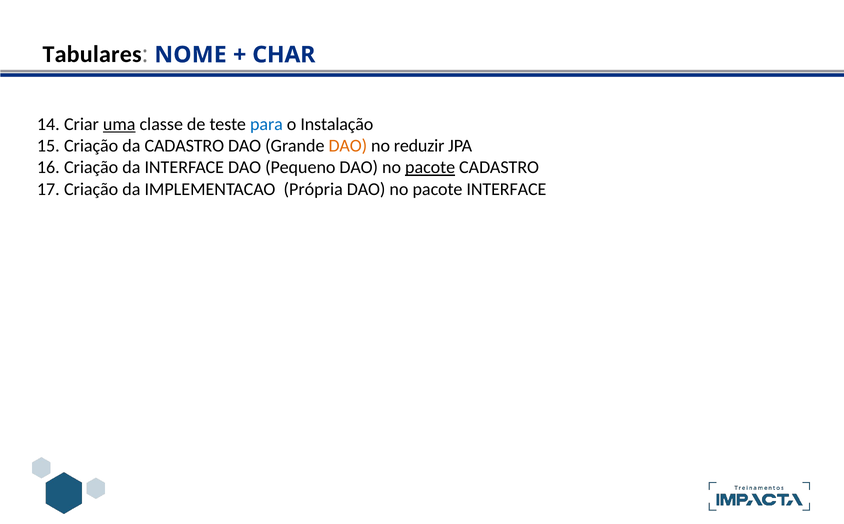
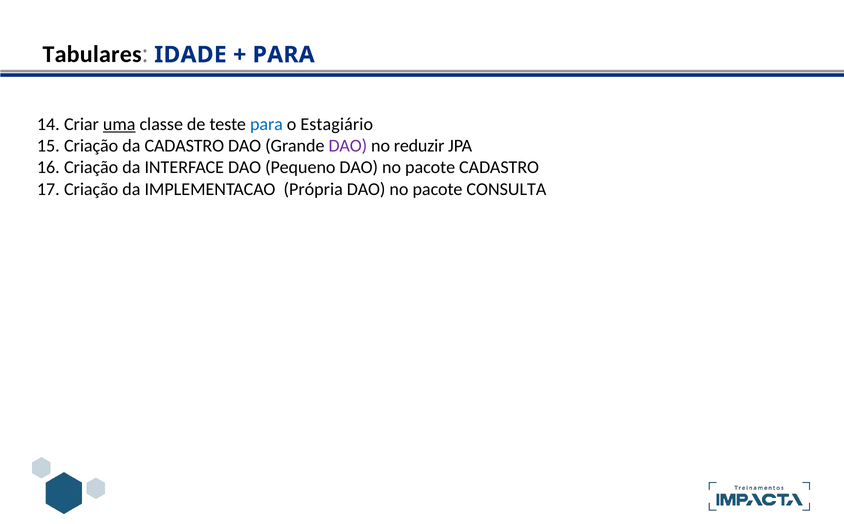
NOME: NOME -> IDADE
CHAR at (284, 55): CHAR -> PARA
Instalação: Instalação -> Estagiário
DAO at (348, 146) colour: orange -> purple
pacote at (430, 168) underline: present -> none
pacote INTERFACE: INTERFACE -> CONSULTA
